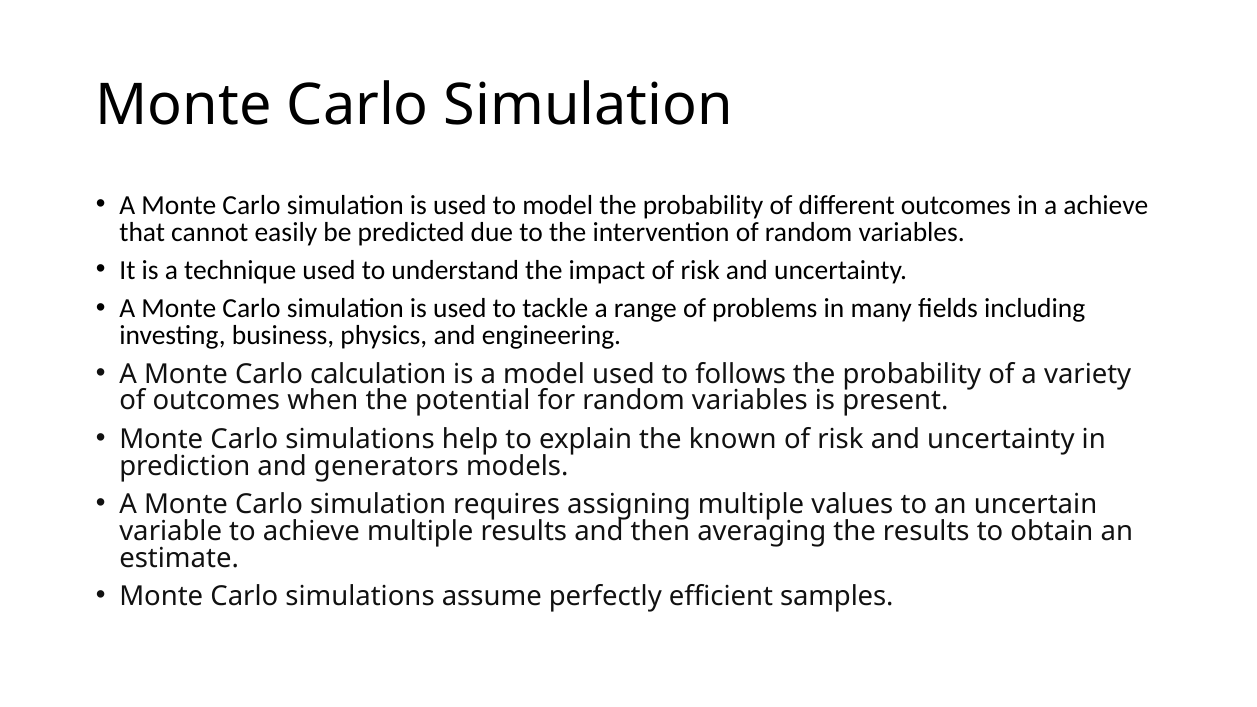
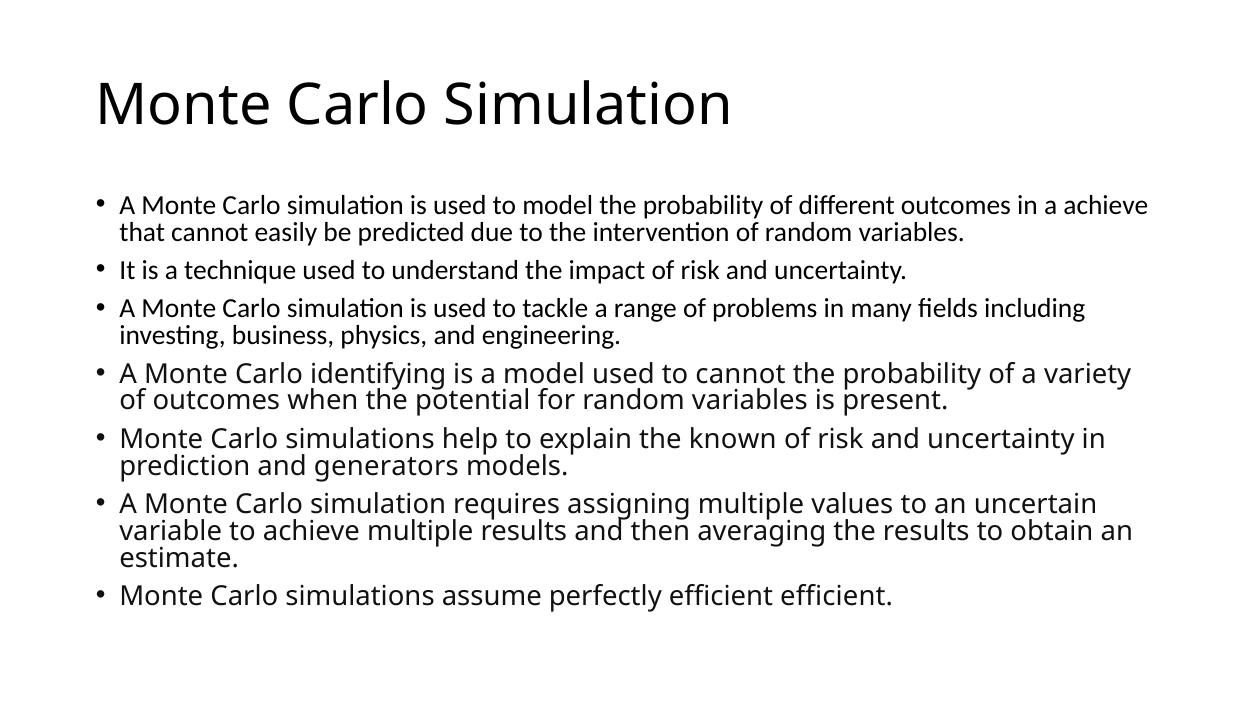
calculation: calculation -> identifying
to follows: follows -> cannot
efficient samples: samples -> efficient
